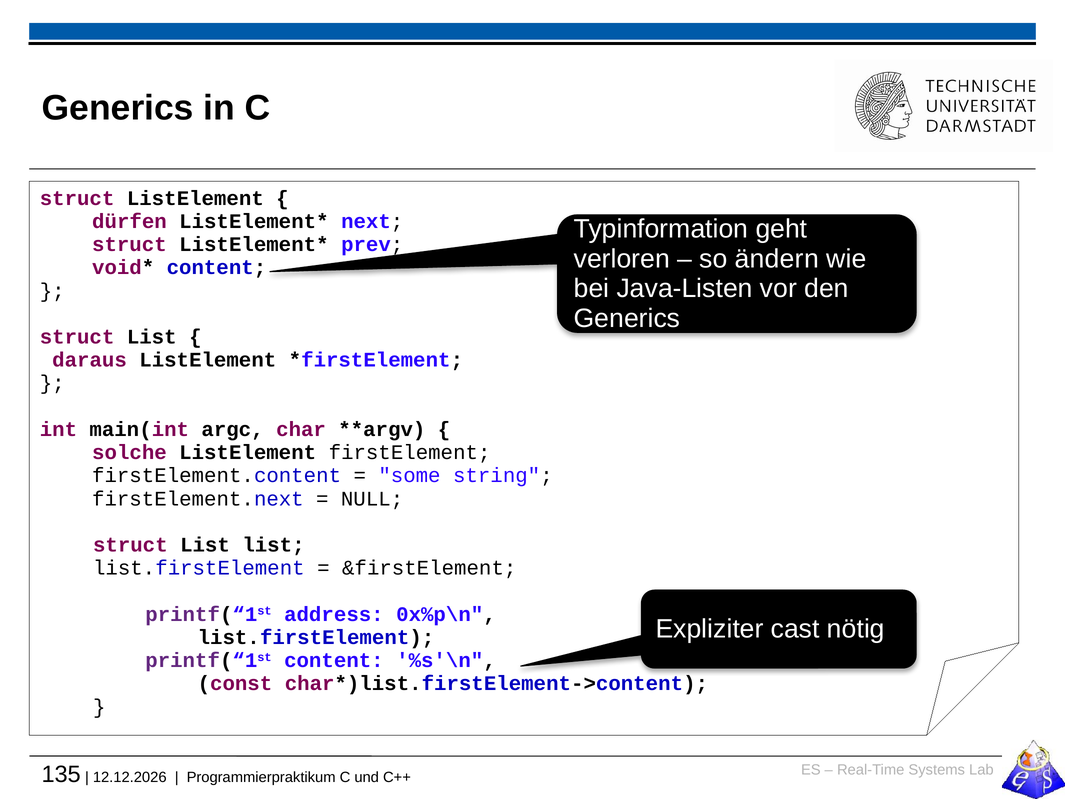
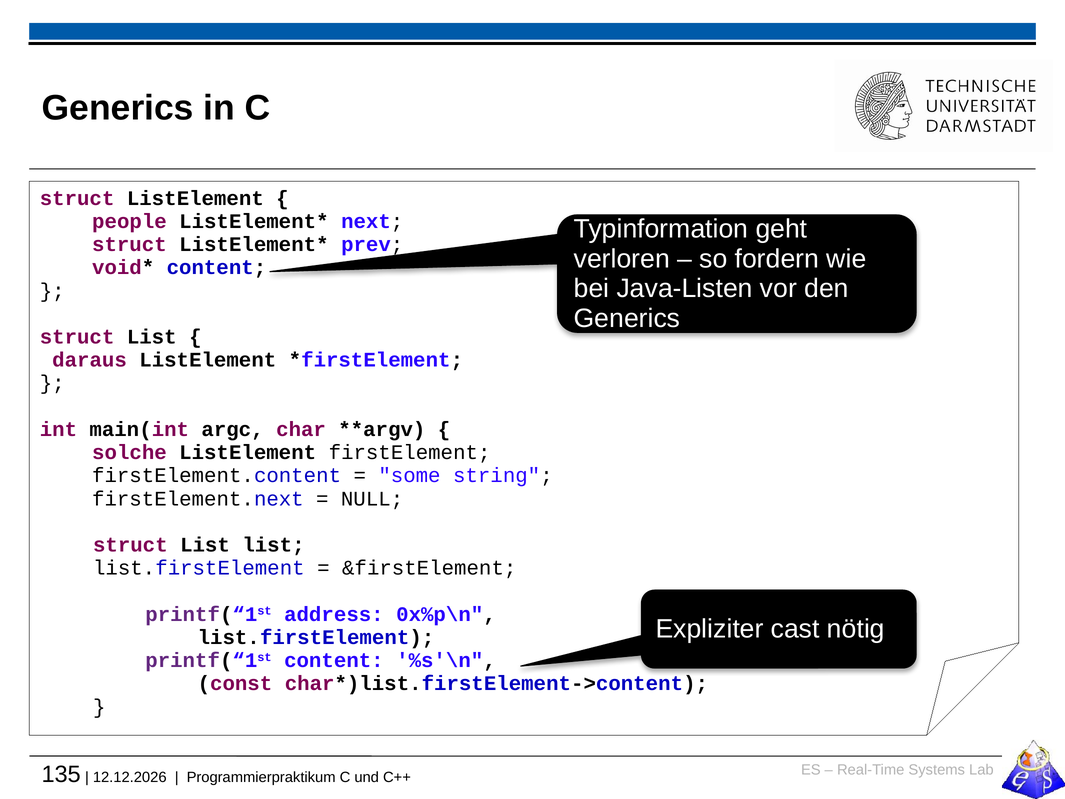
dürfen: dürfen -> people
ändern: ändern -> fordern
